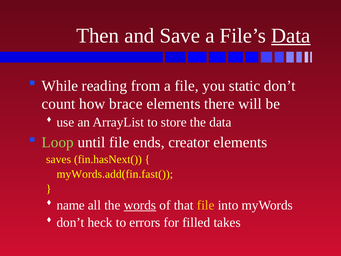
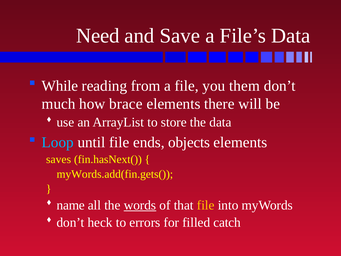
Then: Then -> Need
Data at (291, 36) underline: present -> none
static: static -> them
count: count -> much
Loop colour: light green -> light blue
creator: creator -> objects
myWords.add(fin.fast(: myWords.add(fin.fast( -> myWords.add(fin.gets(
takes: takes -> catch
